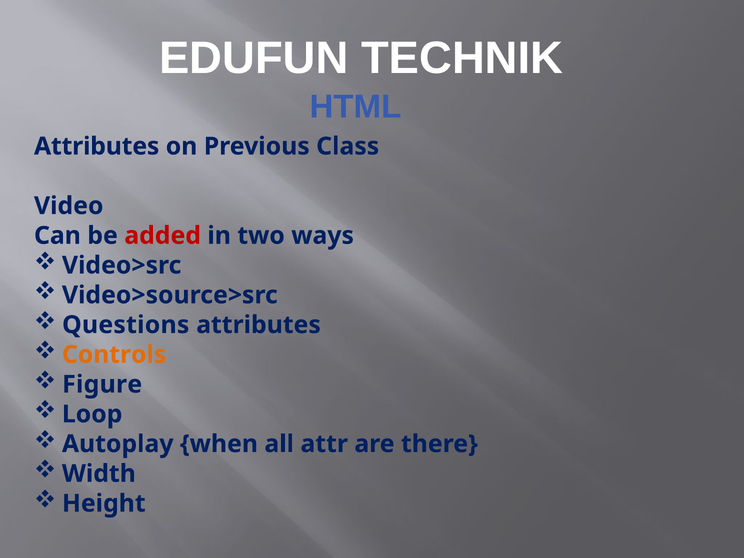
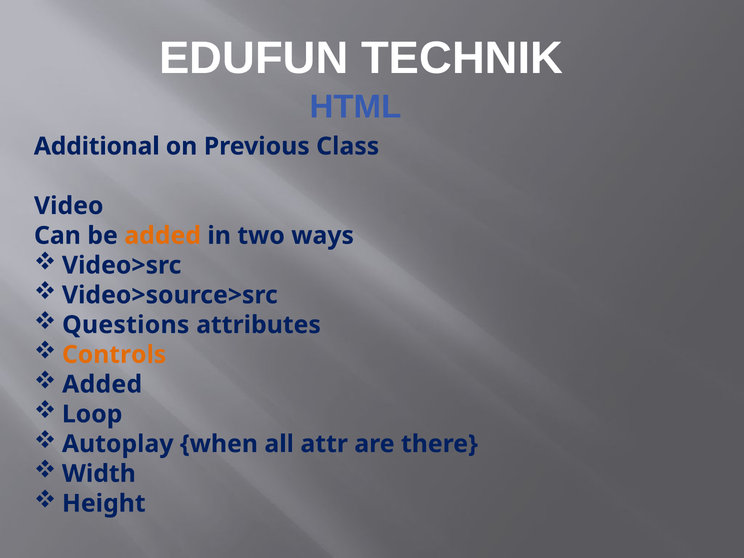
Attributes at (97, 146): Attributes -> Additional
added at (163, 236) colour: red -> orange
Figure at (102, 384): Figure -> Added
